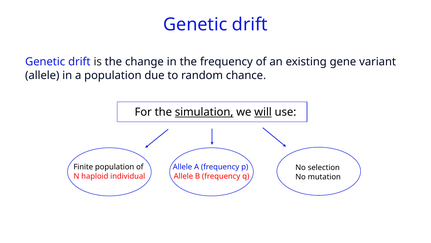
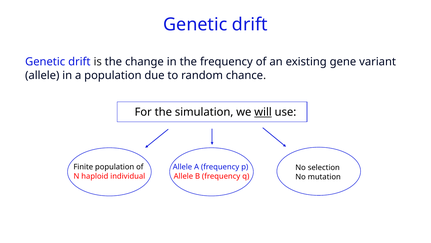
simulation underline: present -> none
